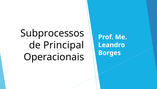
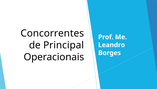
Subprocessos: Subprocessos -> Concorrentes
